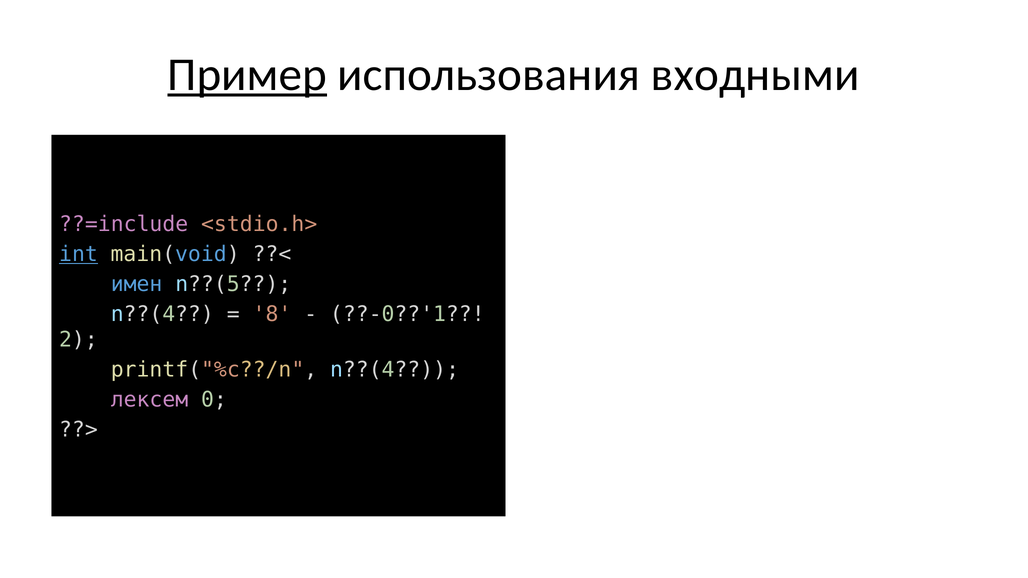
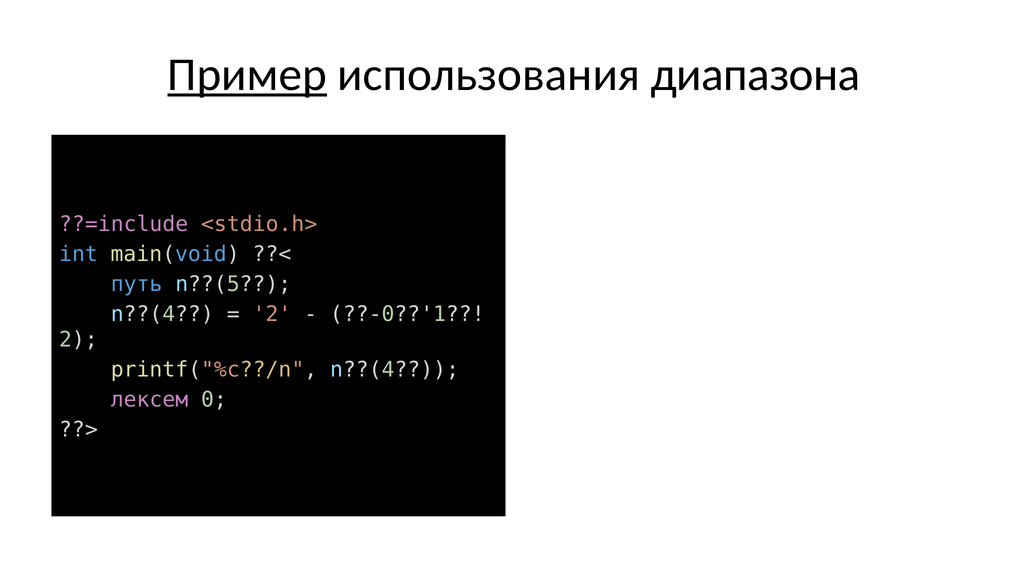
входными: входными -> диапазона
int at (78, 254) underline: present -> none
имен: имен -> путь
8 at (272, 314): 8 -> 2
